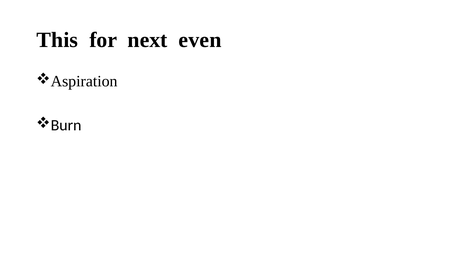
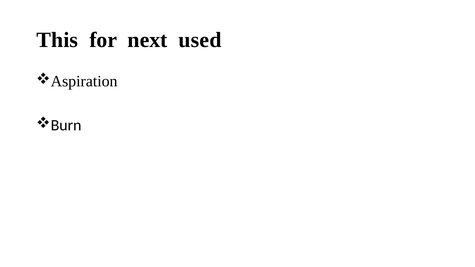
even: even -> used
